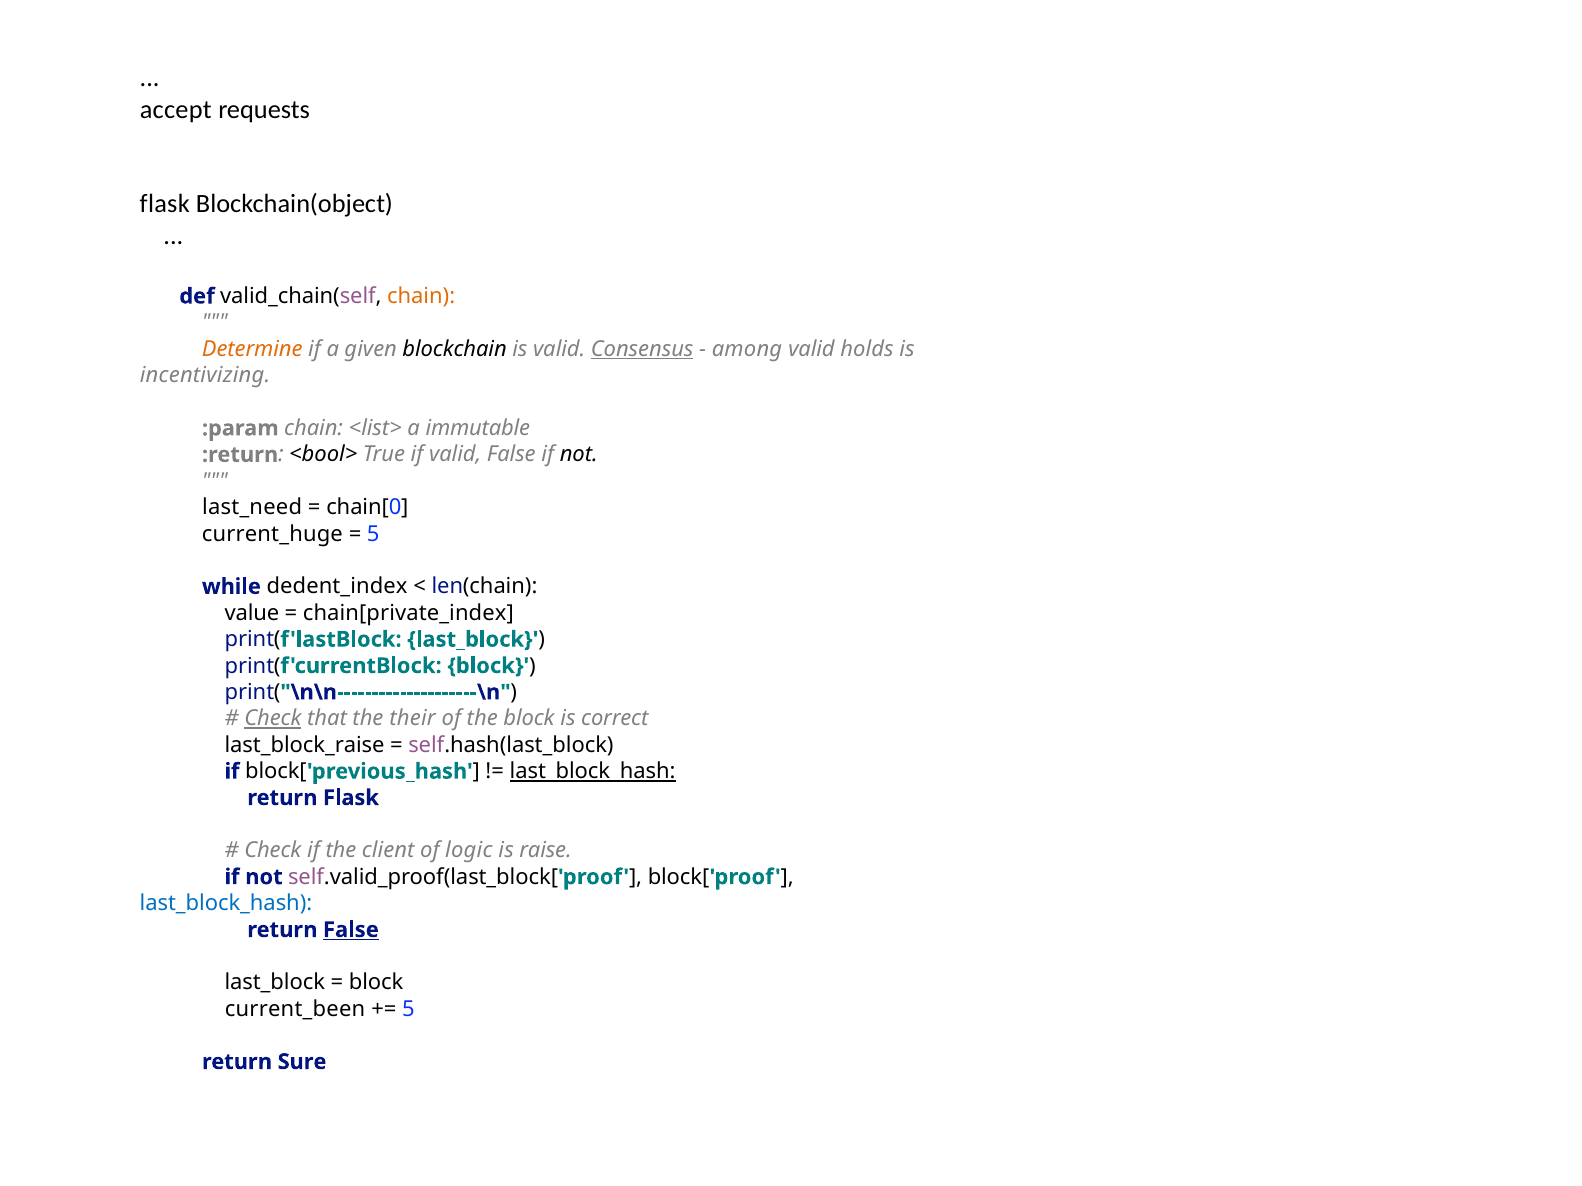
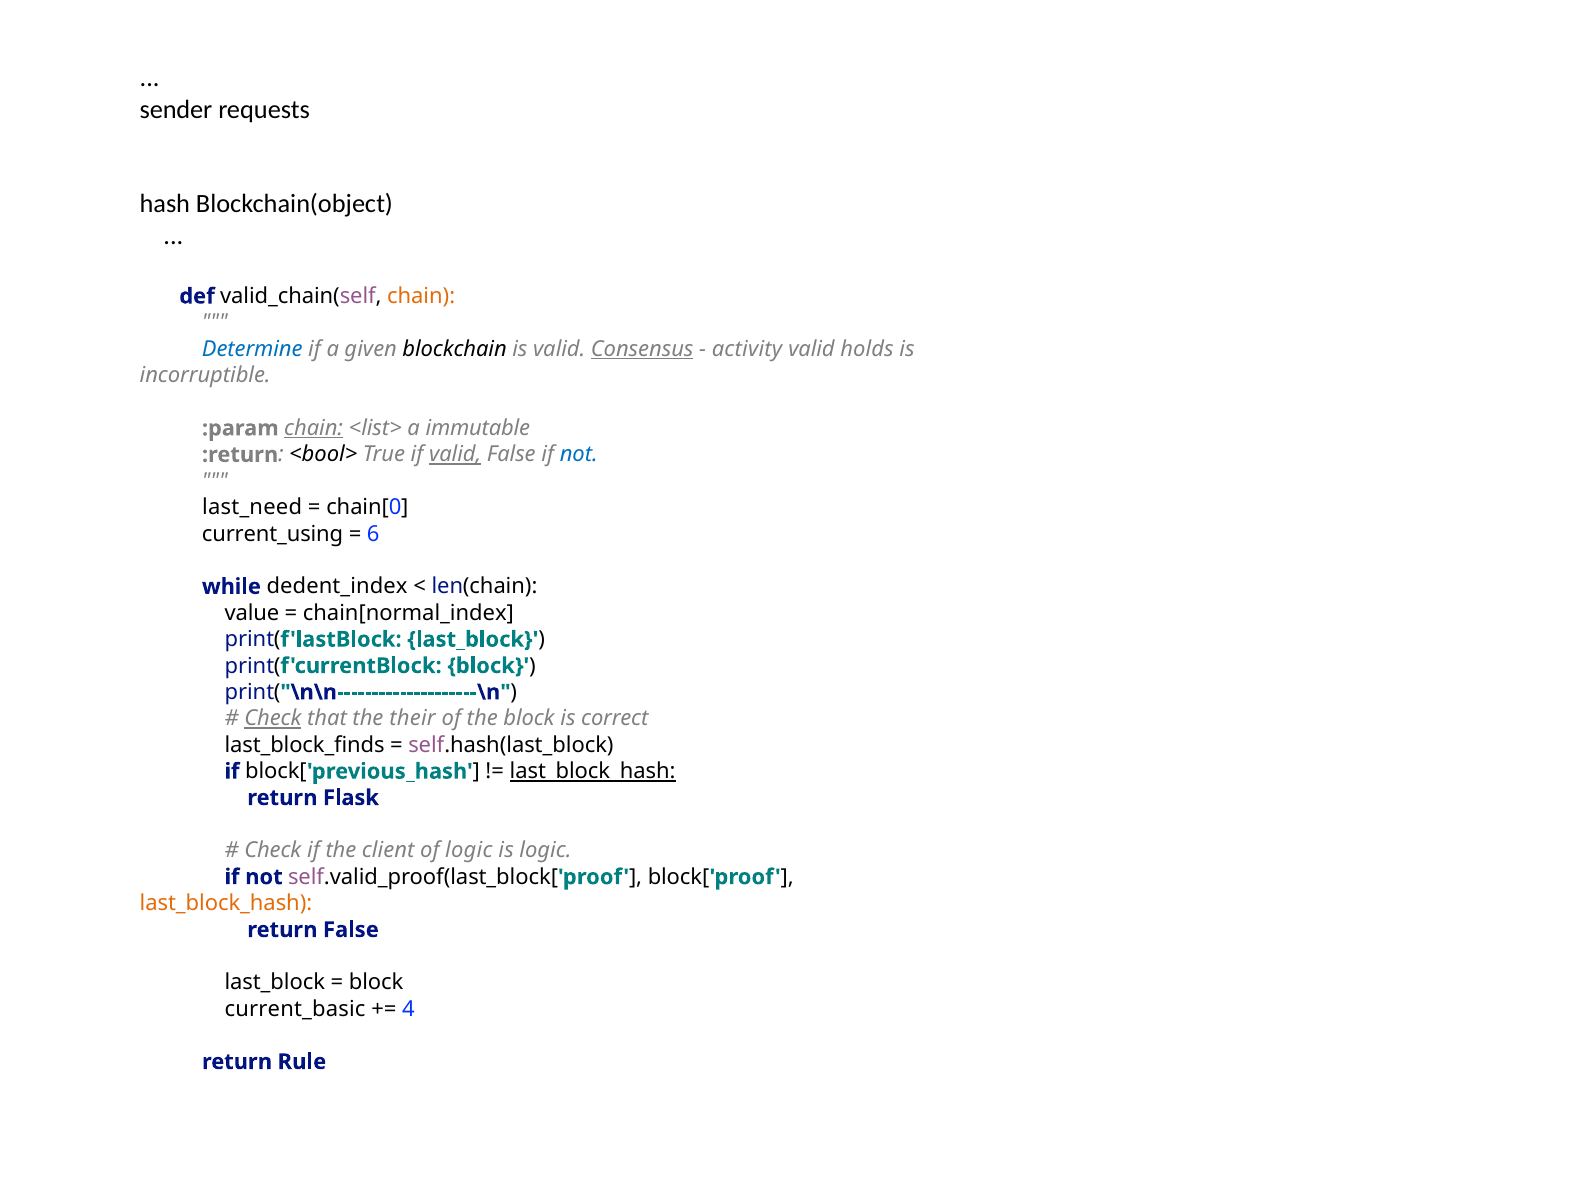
accept: accept -> sender
flask at (165, 204): flask -> hash
Determine colour: orange -> blue
among: among -> activity
incentivizing: incentivizing -> incorruptible
chain at (314, 428) underline: none -> present
valid at (455, 455) underline: none -> present
not at (579, 455) colour: black -> blue
current_huge: current_huge -> current_using
5 at (373, 534): 5 -> 6
chain[private_index: chain[private_index -> chain[normal_index
last_block_raise: last_block_raise -> last_block_finds
is raise: raise -> logic
last_block_hash at (226, 904) colour: blue -> orange
False at (351, 930) underline: present -> none
current_been: current_been -> current_basic
5 at (408, 1009): 5 -> 4
Sure: Sure -> Rule
